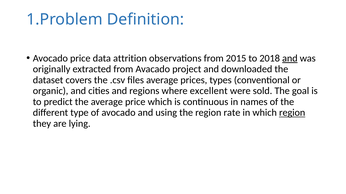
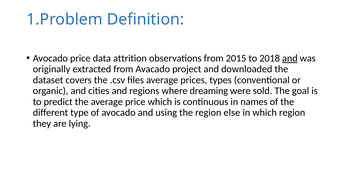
excellent: excellent -> dreaming
rate: rate -> else
region at (292, 113) underline: present -> none
